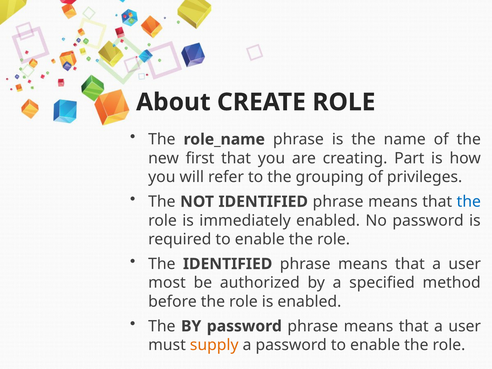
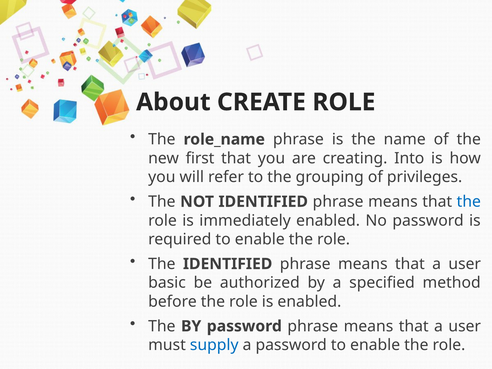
Part: Part -> Into
most: most -> basic
supply colour: orange -> blue
